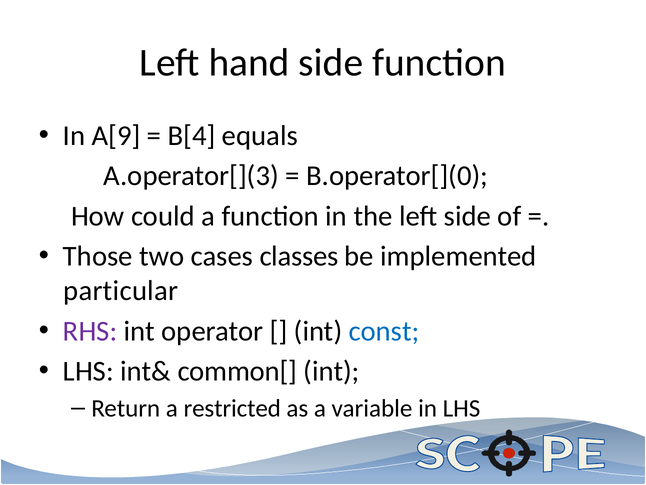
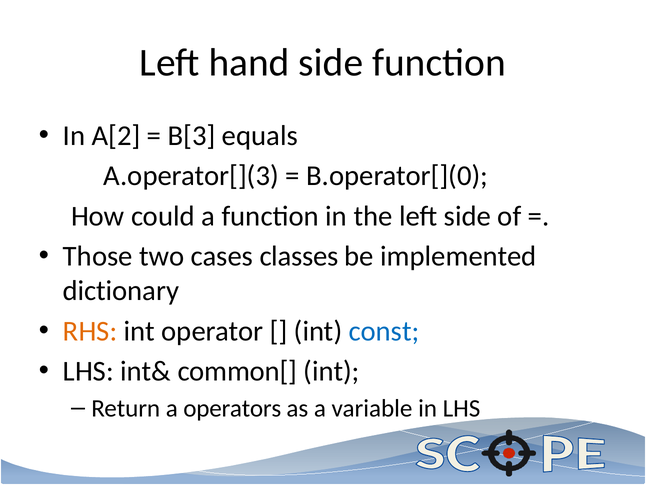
A[9: A[9 -> A[2
B[4: B[4 -> B[3
particular: particular -> dictionary
RHS colour: purple -> orange
restricted: restricted -> operators
